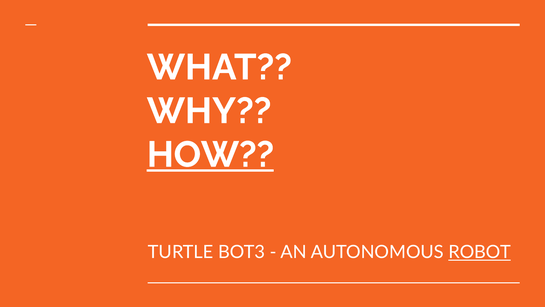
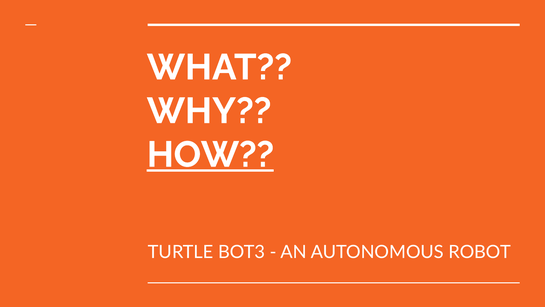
ROBOT underline: present -> none
